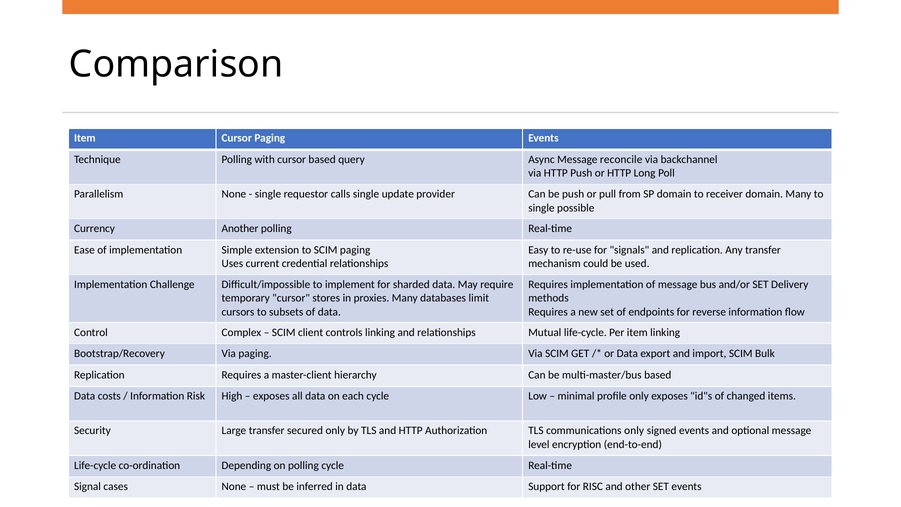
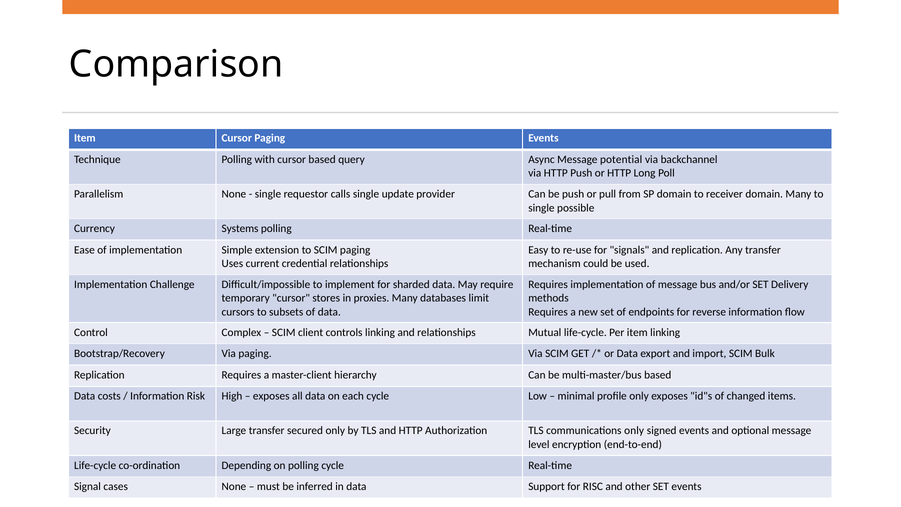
reconcile: reconcile -> potential
Another: Another -> Systems
